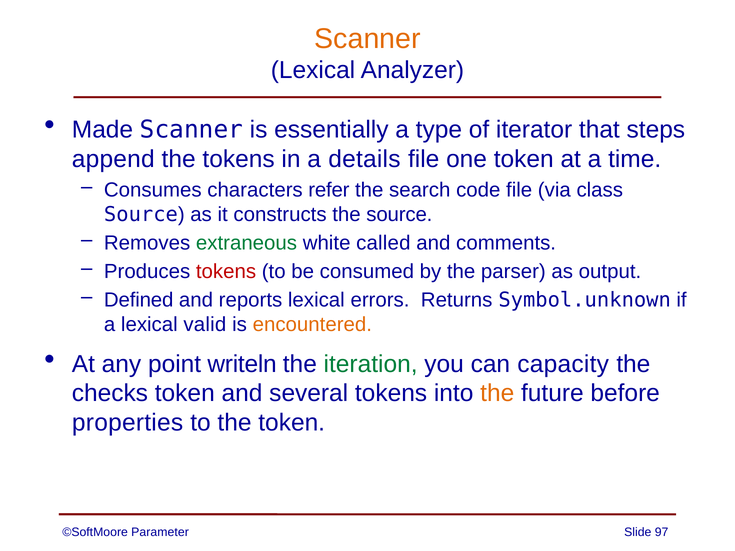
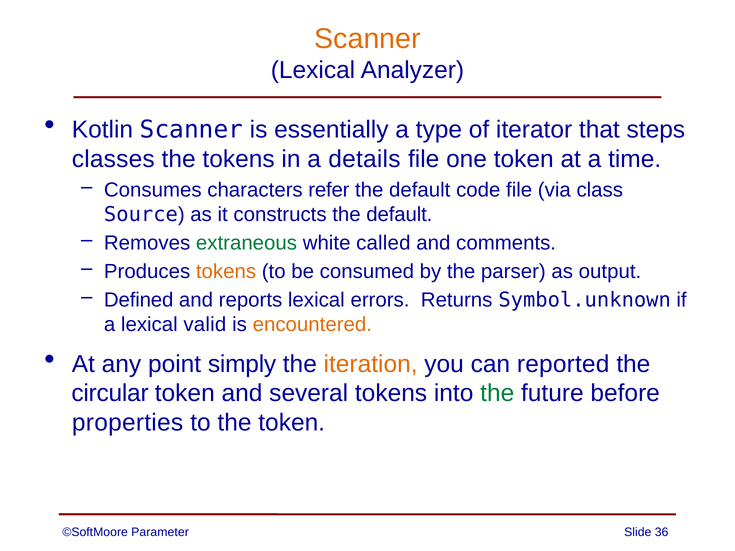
Made: Made -> Kotlin
append: append -> classes
search at (420, 190): search -> default
constructs the source: source -> default
tokens at (226, 272) colour: red -> orange
writeln: writeln -> simply
iteration colour: green -> orange
capacity: capacity -> reported
checks: checks -> circular
the at (497, 394) colour: orange -> green
97: 97 -> 36
